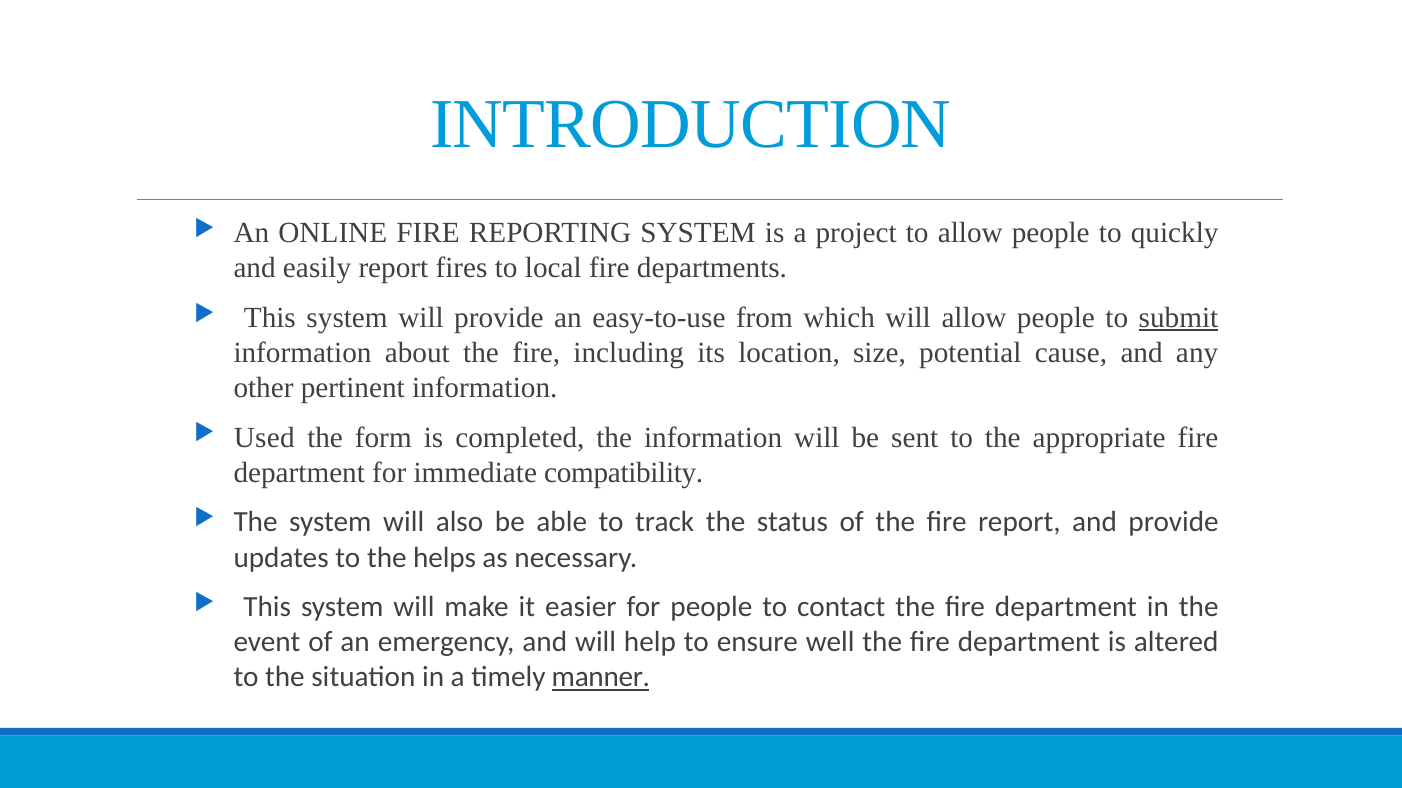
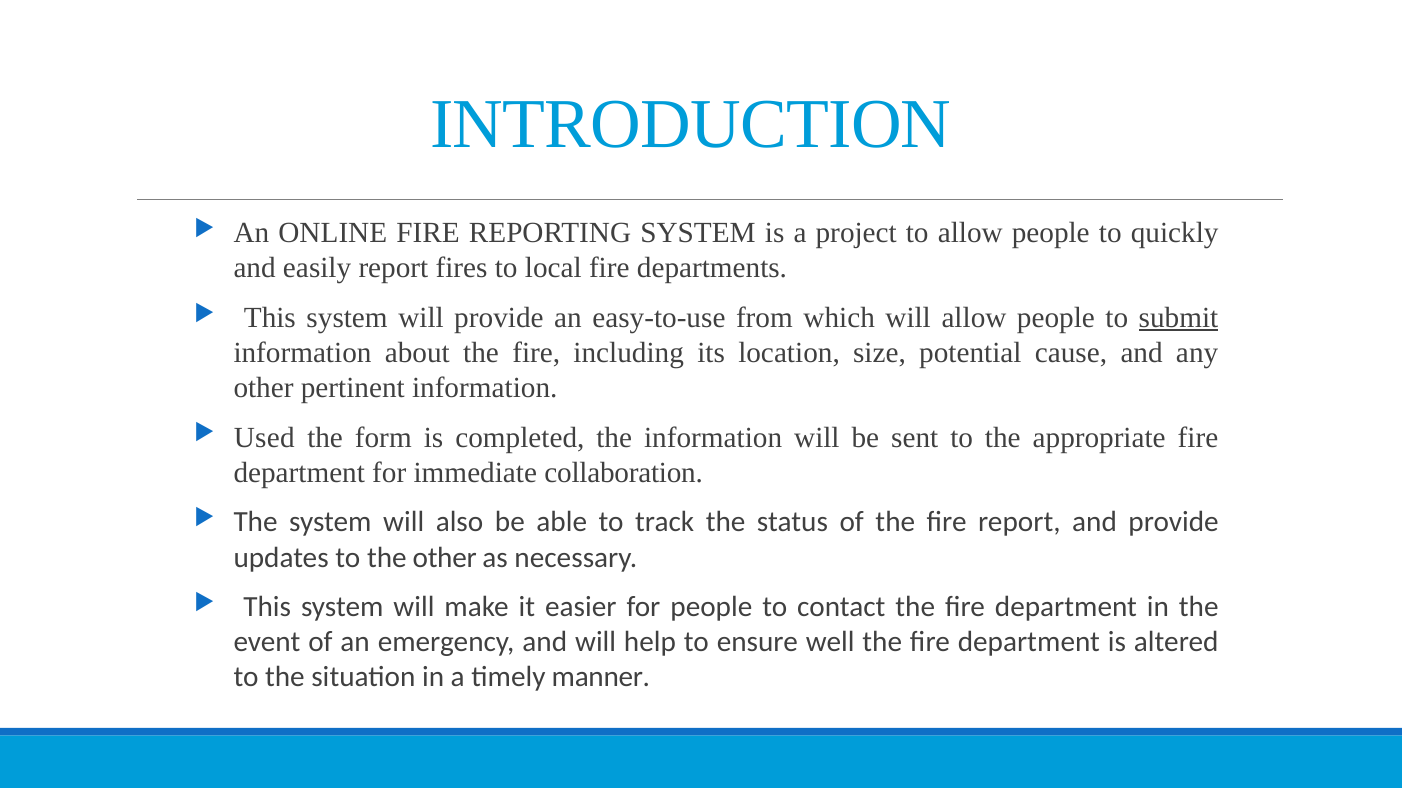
compatibility: compatibility -> collaboration
the helps: helps -> other
manner underline: present -> none
